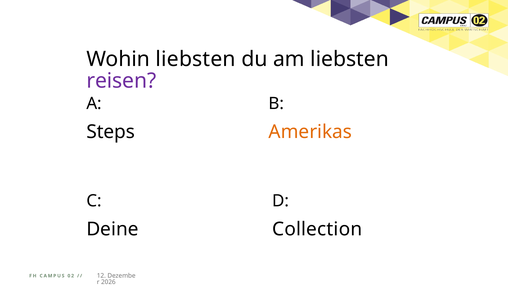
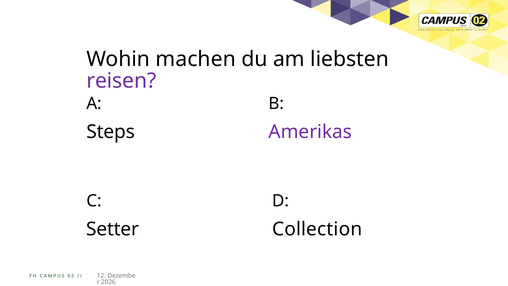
Wohin liebsten: liebsten -> machen
Amerikas colour: orange -> purple
Deine: Deine -> Setter
